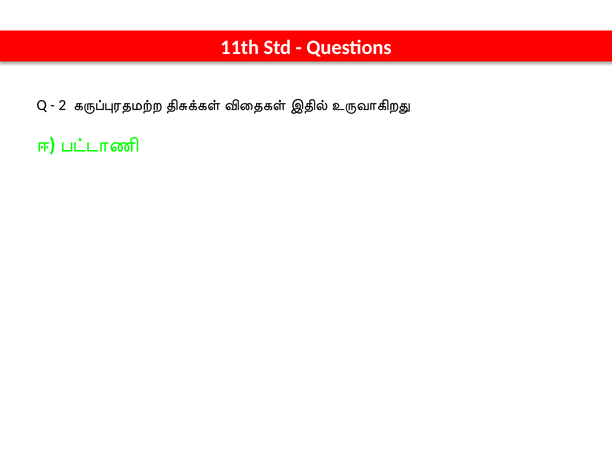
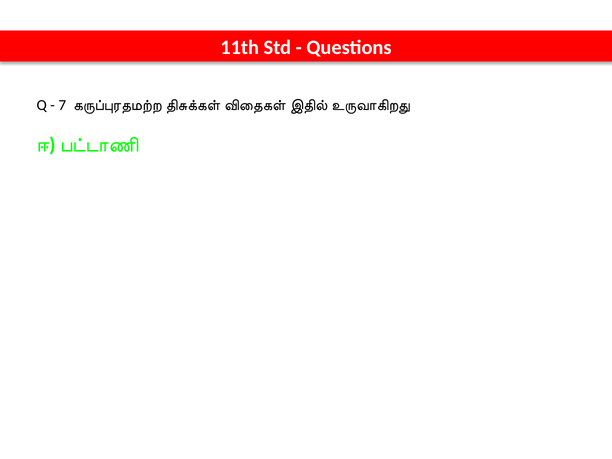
2: 2 -> 7
